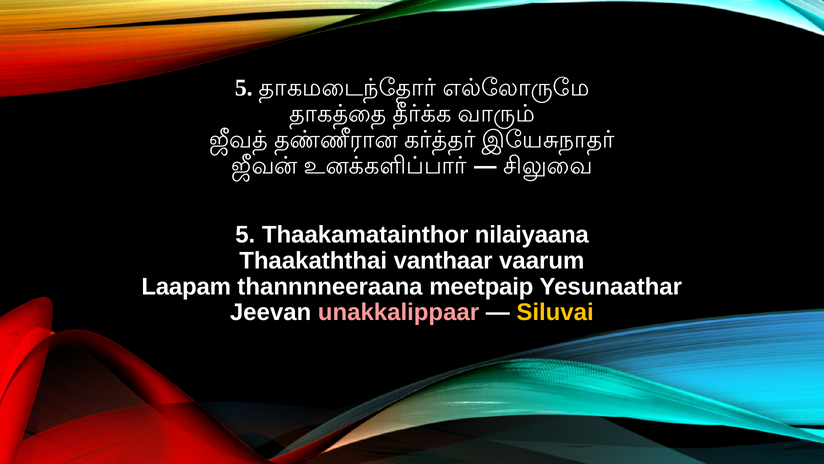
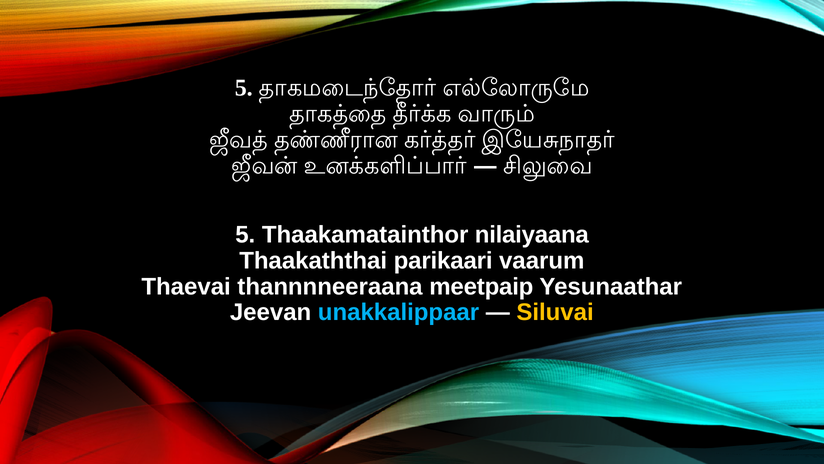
vanthaar: vanthaar -> parikaari
Laapam: Laapam -> Thaevai
unakkalippaar colour: pink -> light blue
